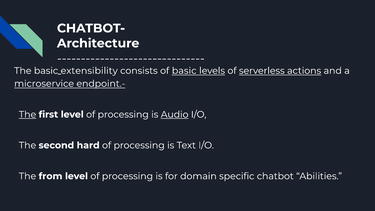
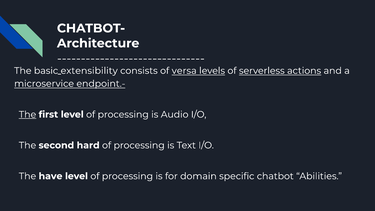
of basic: basic -> versa
Audio underline: present -> none
from: from -> have
